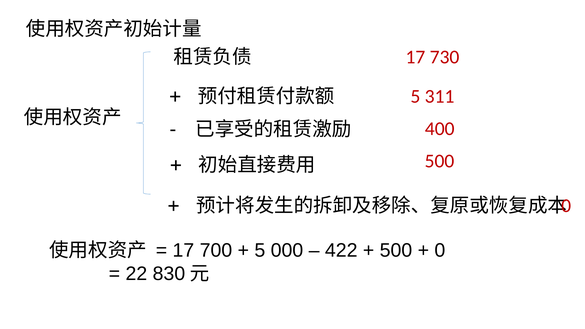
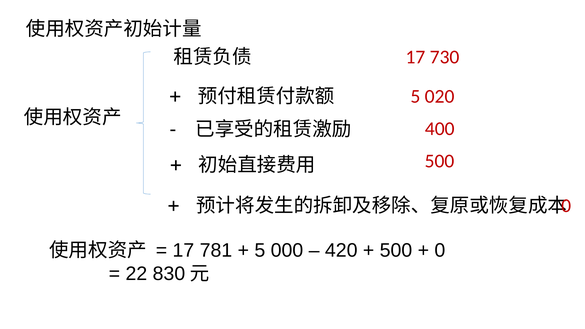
311: 311 -> 020
700: 700 -> 781
422: 422 -> 420
